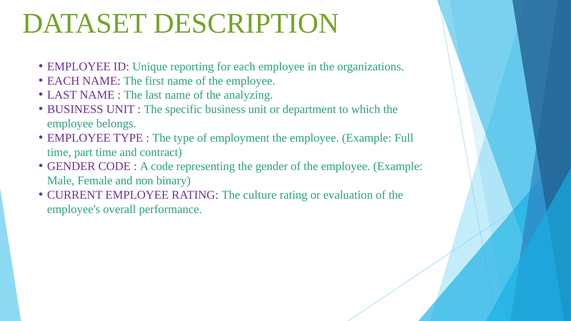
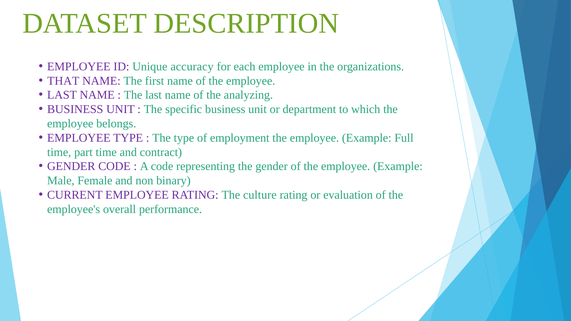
reporting: reporting -> accuracy
EACH at (63, 81): EACH -> THAT
